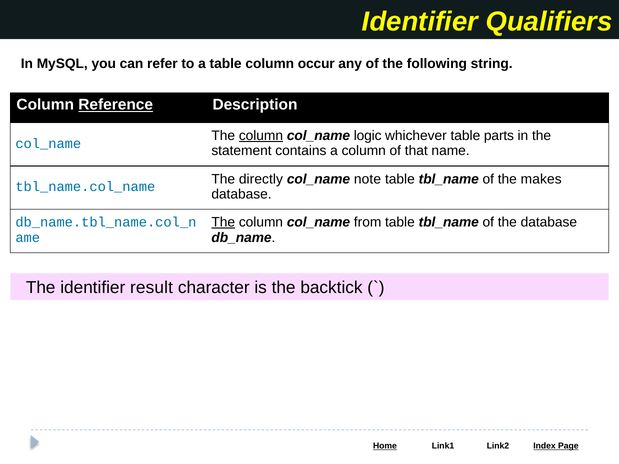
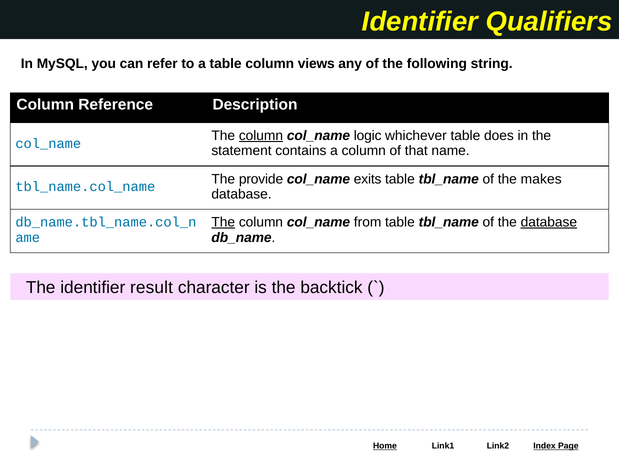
occur: occur -> views
Reference underline: present -> none
parts: parts -> does
directly: directly -> provide
note: note -> exits
database at (549, 222) underline: none -> present
